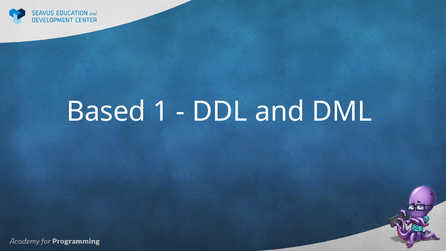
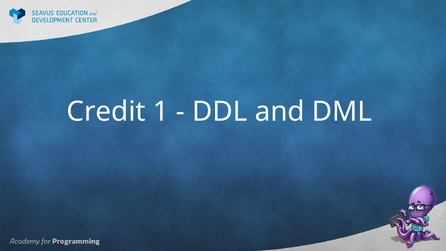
Based: Based -> Credit
